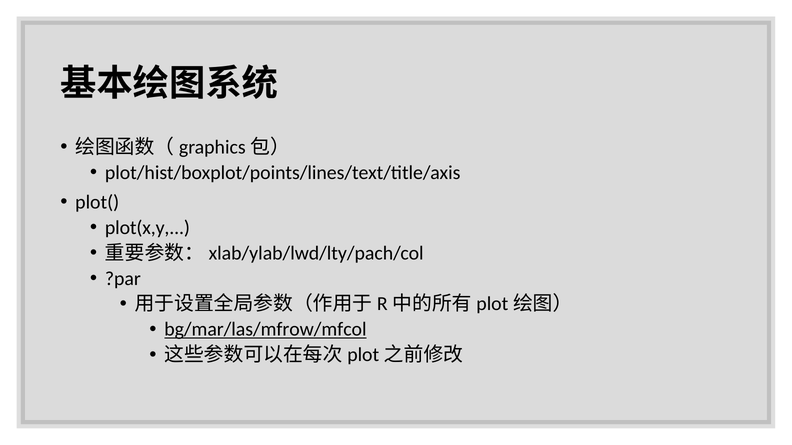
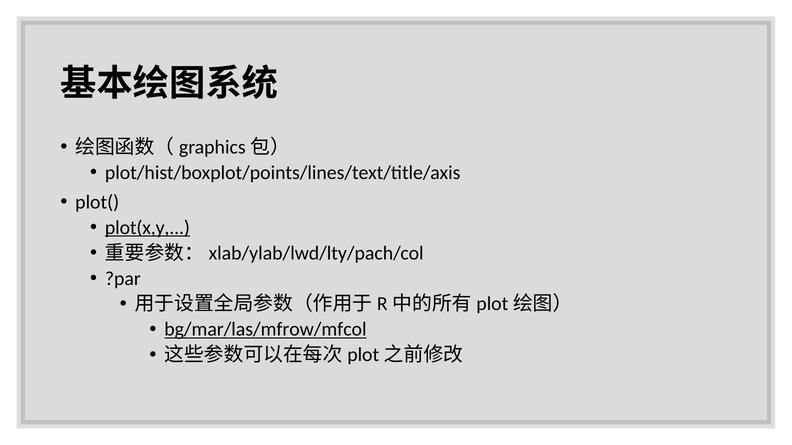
plot(x,y underline: none -> present
